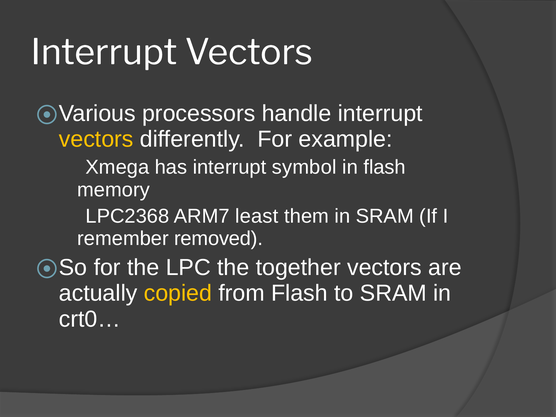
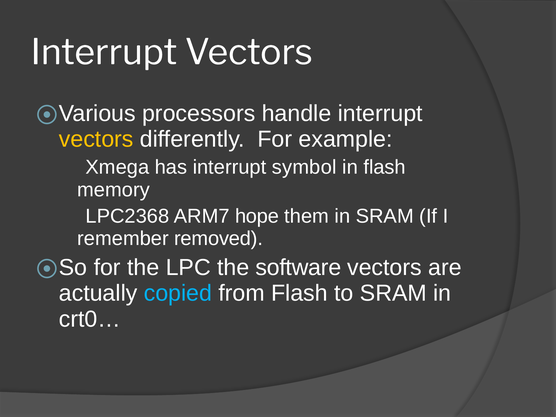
least: least -> hope
together: together -> software
copied colour: yellow -> light blue
